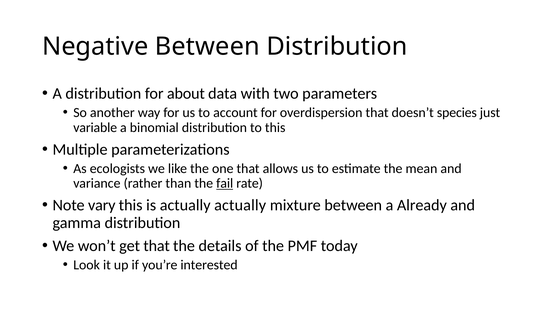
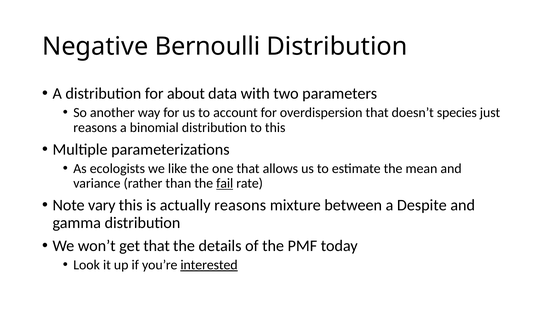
Negative Between: Between -> Bernoulli
variable at (95, 127): variable -> reasons
actually actually: actually -> reasons
Already: Already -> Despite
interested underline: none -> present
